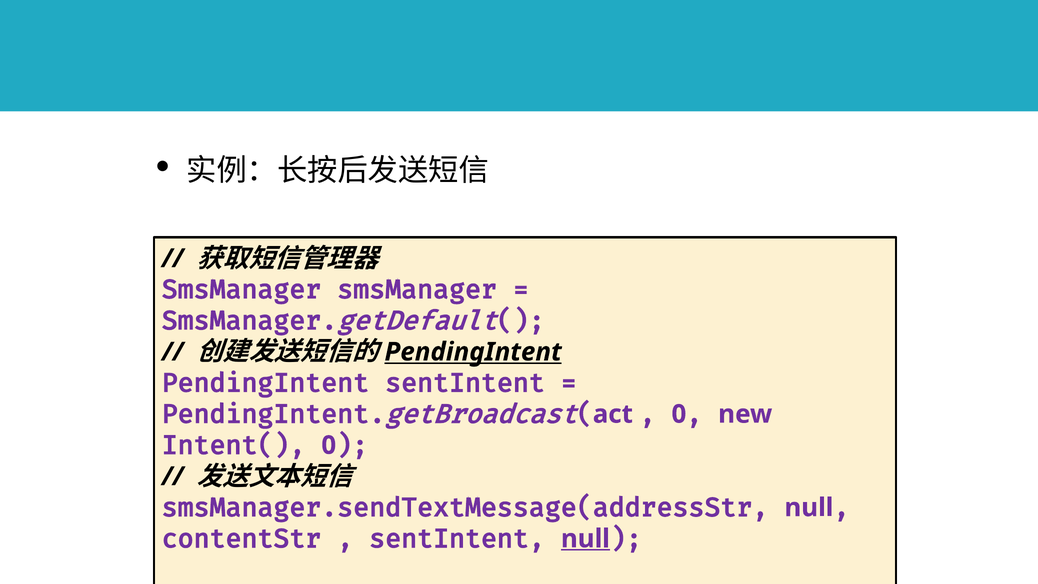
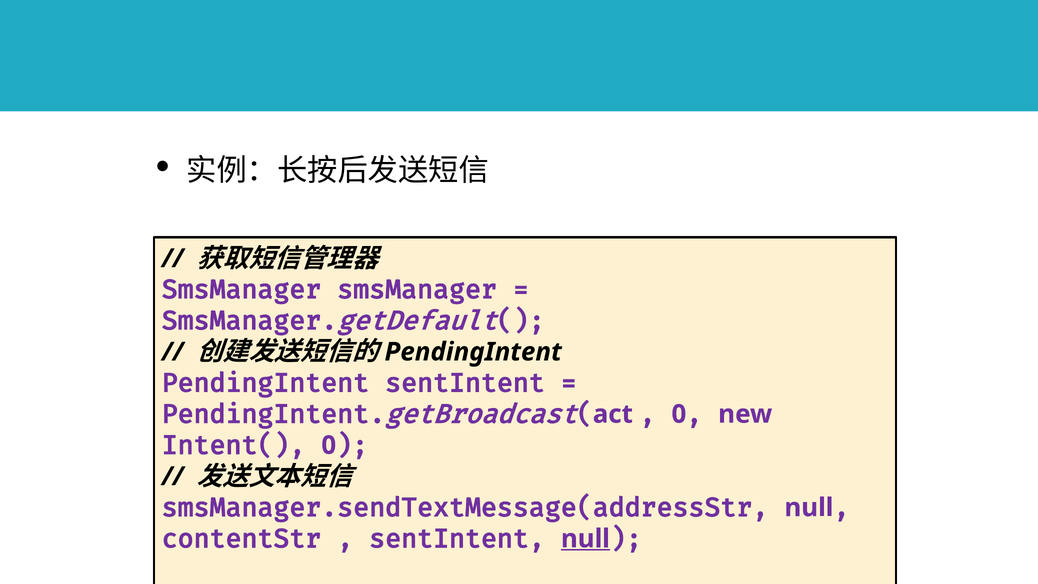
PendingIntent at (473, 352) underline: present -> none
